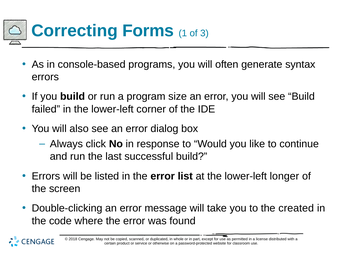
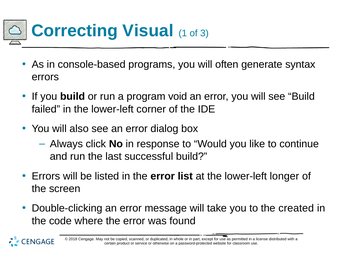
Forms: Forms -> Visual
size: size -> void
